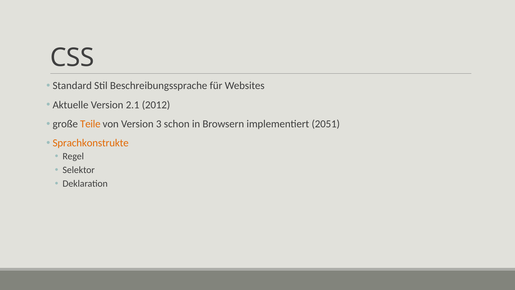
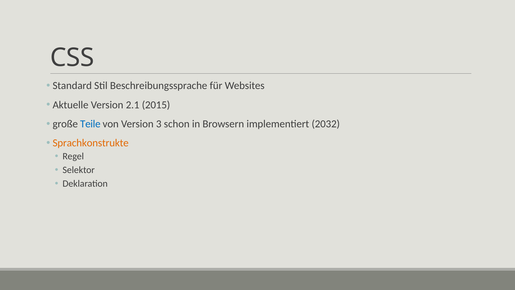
2012: 2012 -> 2015
Teile colour: orange -> blue
2051: 2051 -> 2032
